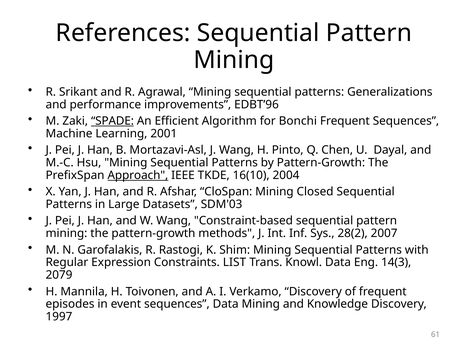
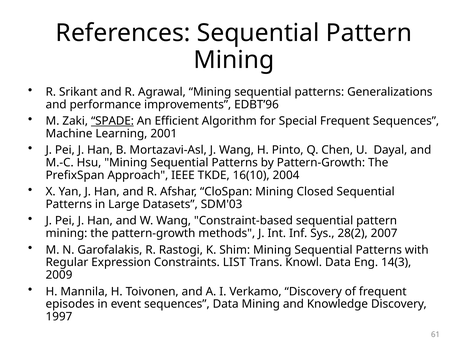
Bonchi: Bonchi -> Special
Approach underline: present -> none
2079: 2079 -> 2009
